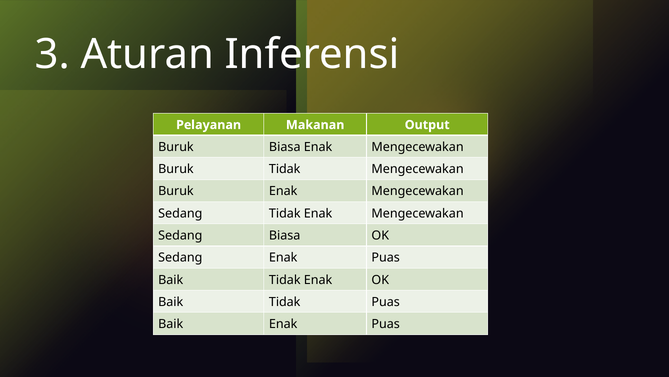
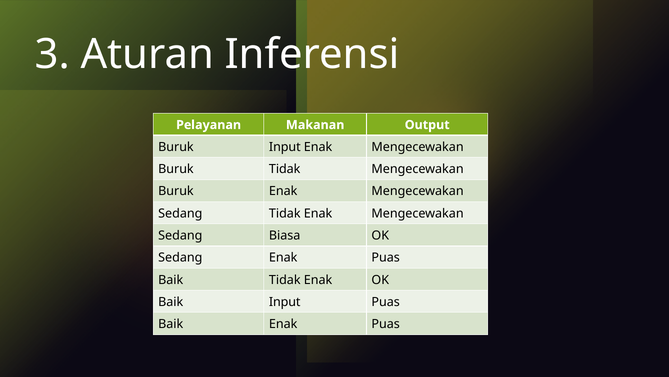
Buruk Biasa: Biasa -> Input
Tidak at (285, 302): Tidak -> Input
